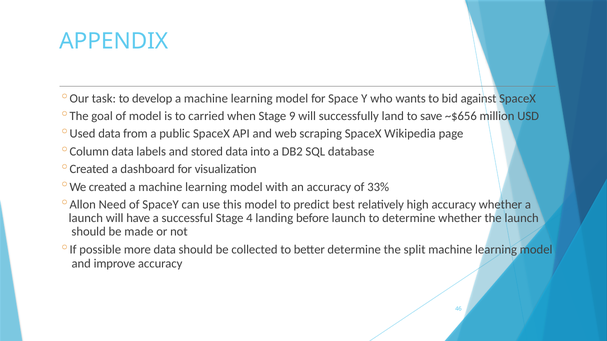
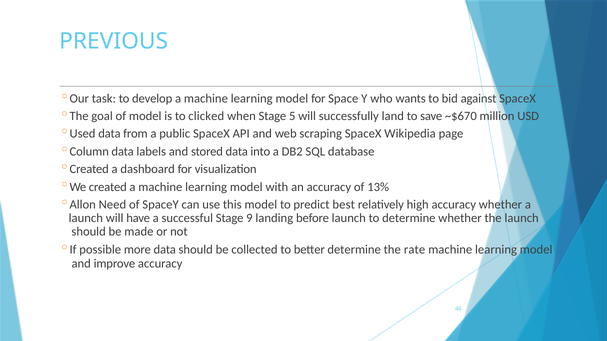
APPENDIX: APPENDIX -> PREVIOUS
carried: carried -> clicked
9: 9 -> 5
~$656: ~$656 -> ~$670
33%: 33% -> 13%
4: 4 -> 9
split: split -> rate
